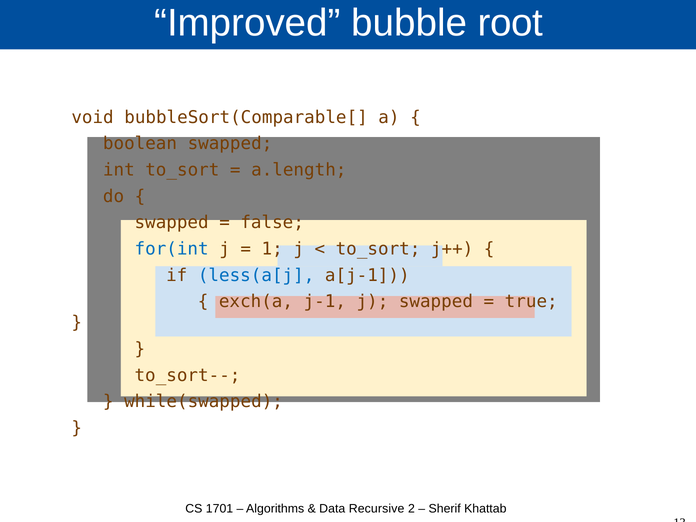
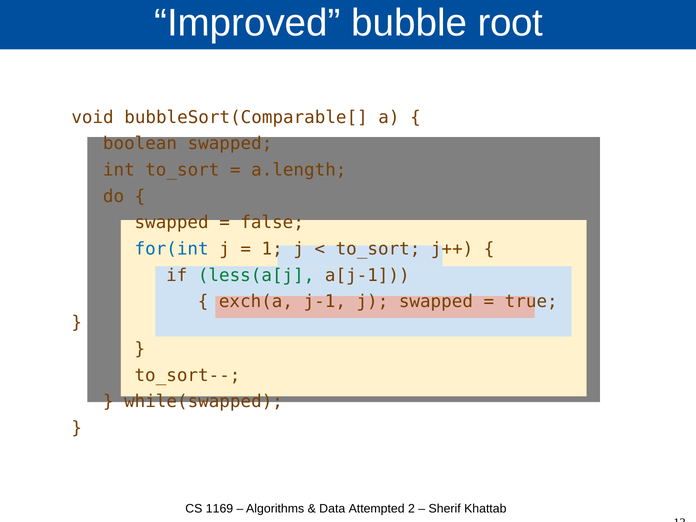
less(a[j colour: blue -> green
1701: 1701 -> 1169
Recursive: Recursive -> Attempted
